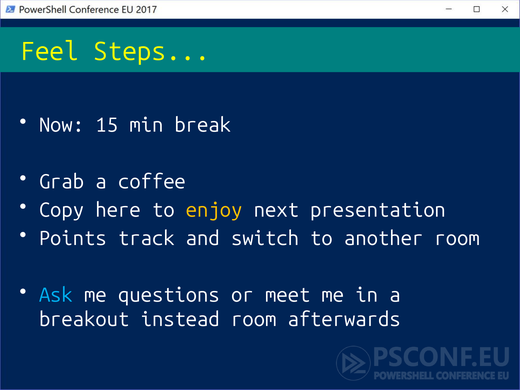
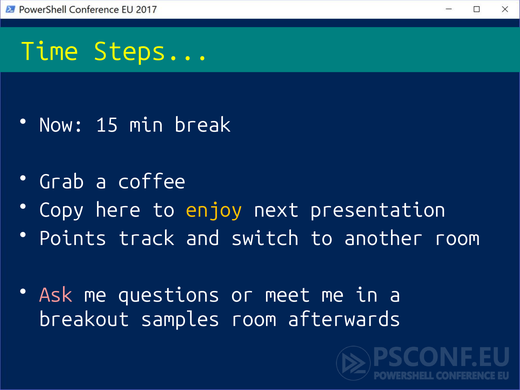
Feel: Feel -> Time
Ask colour: light blue -> pink
instead: instead -> samples
